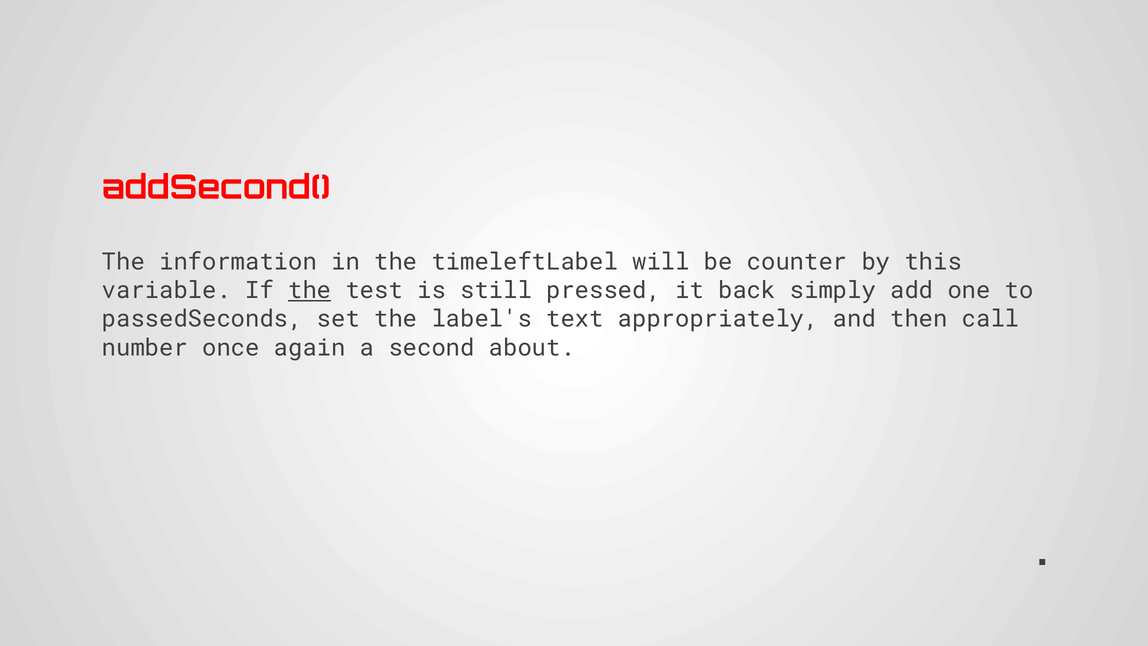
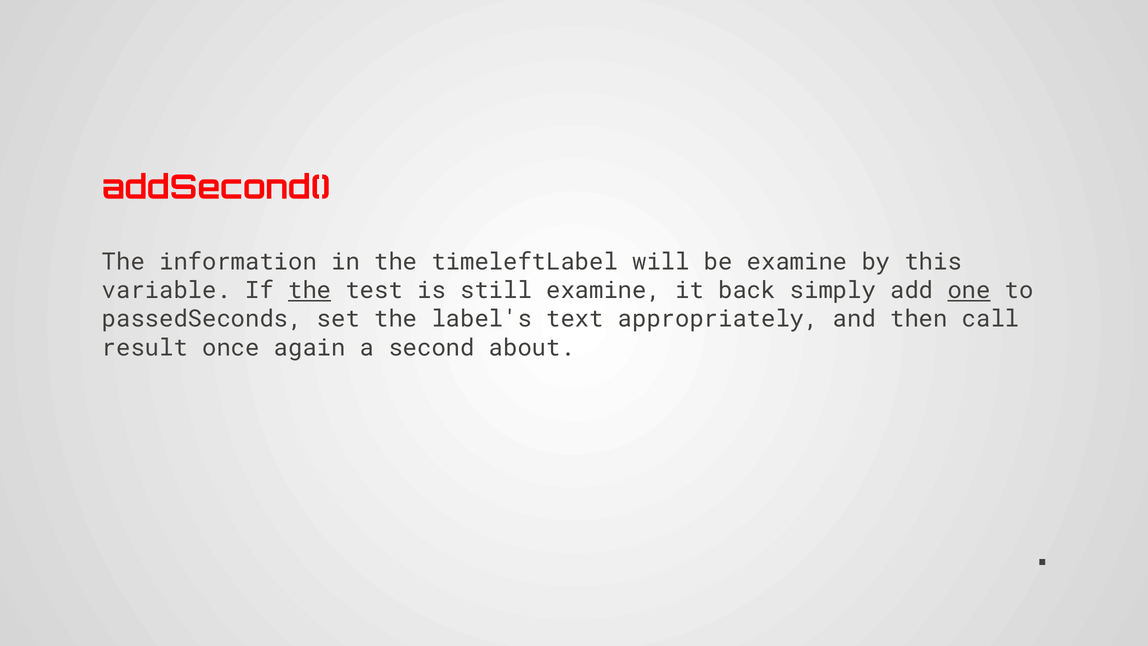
be counter: counter -> examine
still pressed: pressed -> examine
one underline: none -> present
number: number -> result
